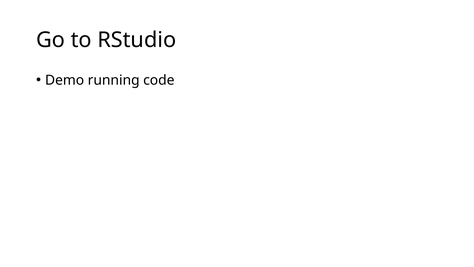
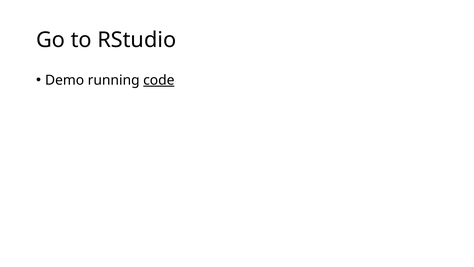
code underline: none -> present
